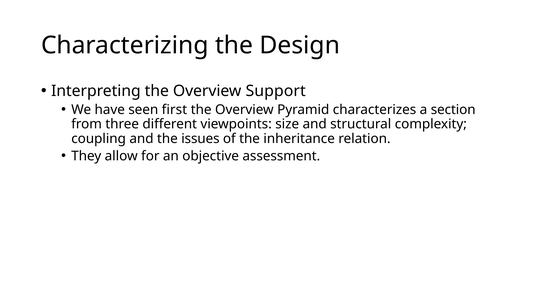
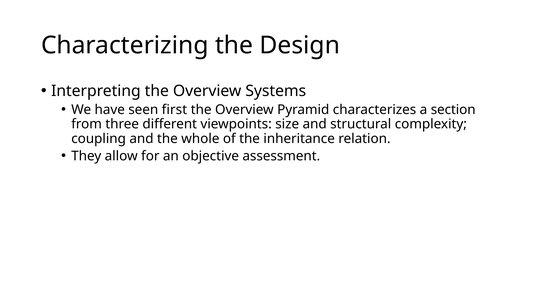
Support: Support -> Systems
issues: issues -> whole
